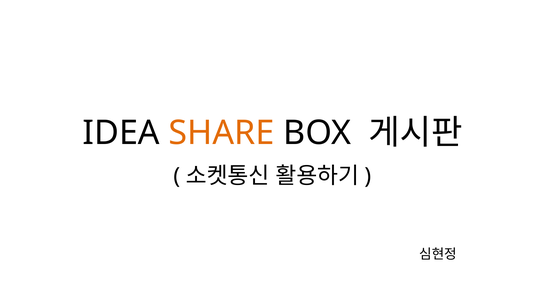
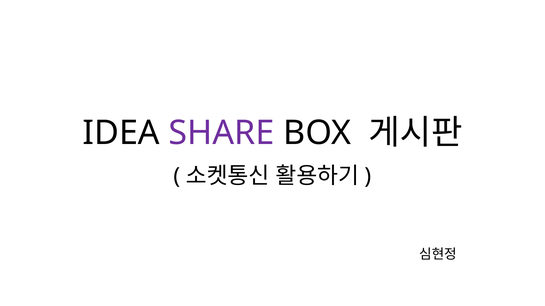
SHARE colour: orange -> purple
